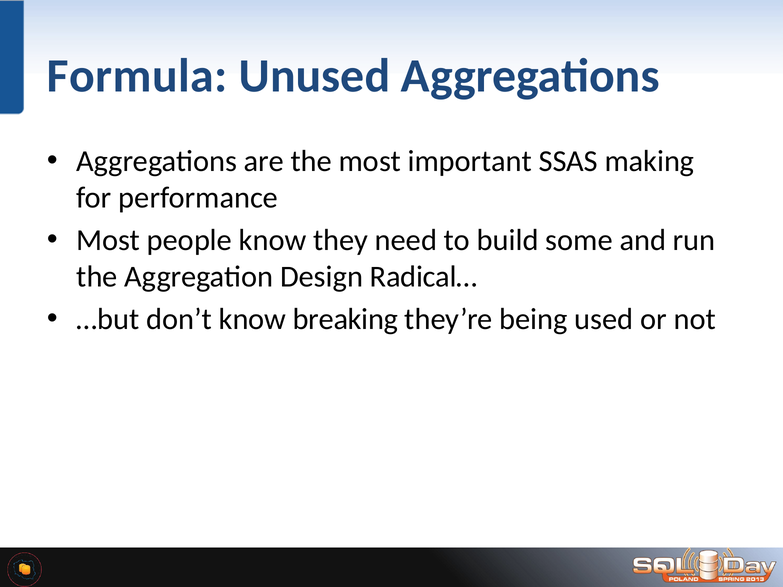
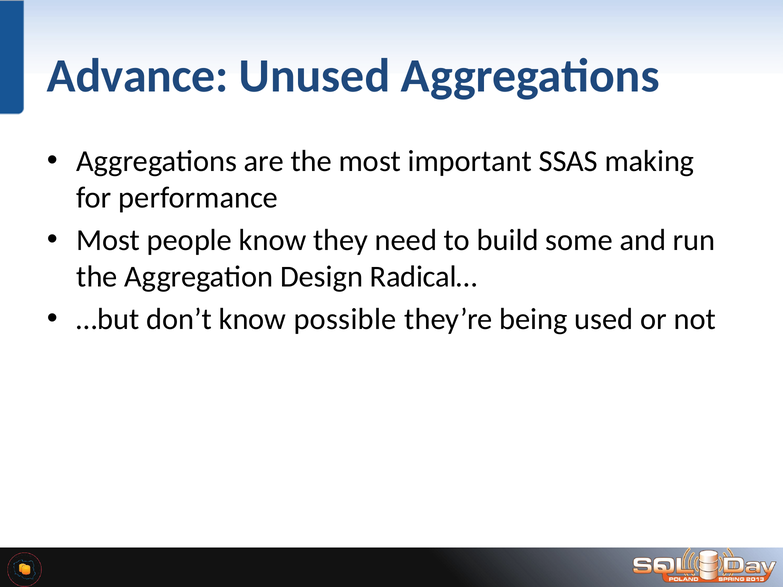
Formula: Formula -> Advance
breaking: breaking -> possible
